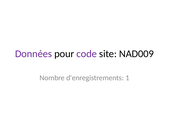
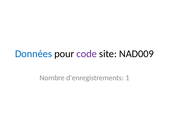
Données colour: purple -> blue
